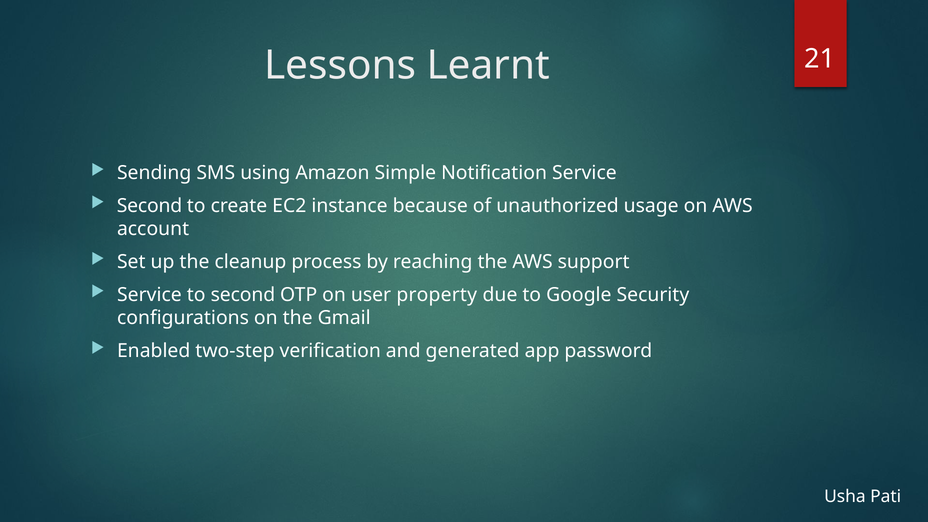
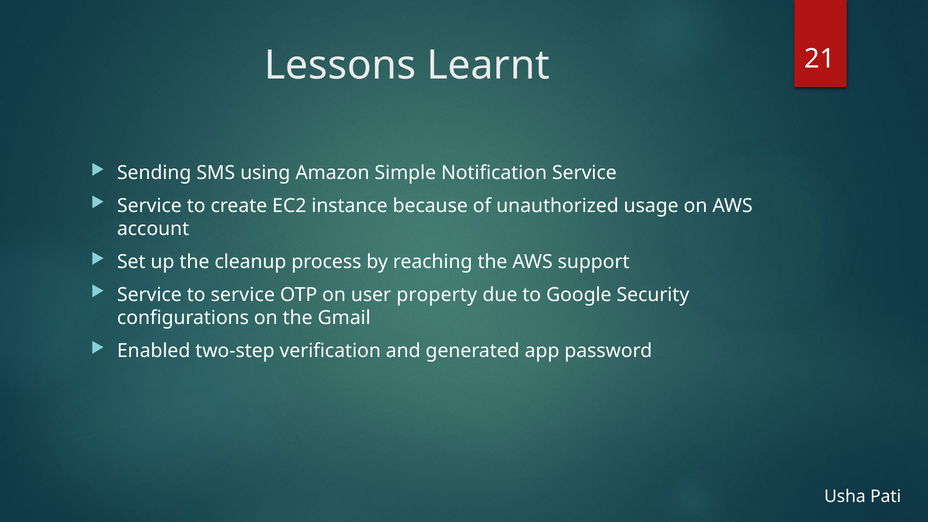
Second at (150, 206): Second -> Service
to second: second -> service
